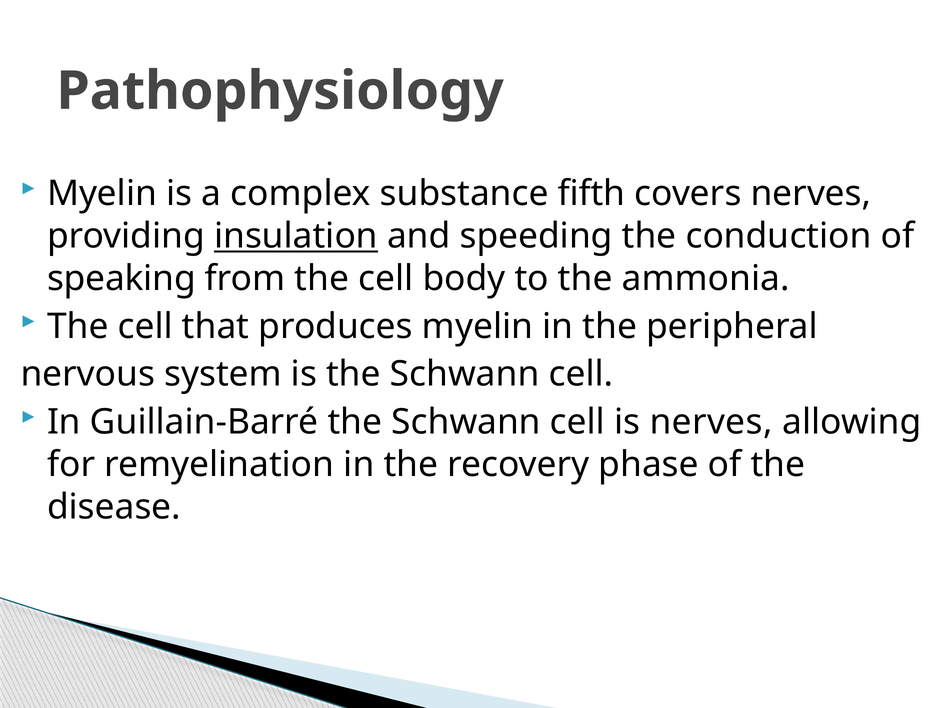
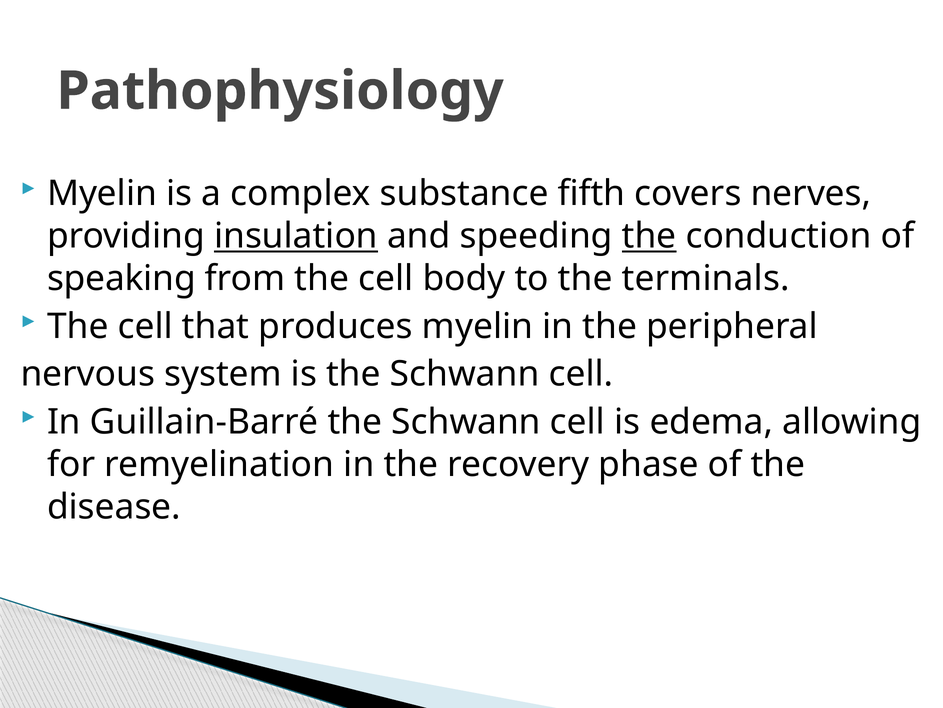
the at (649, 236) underline: none -> present
ammonia: ammonia -> terminals
is nerves: nerves -> edema
